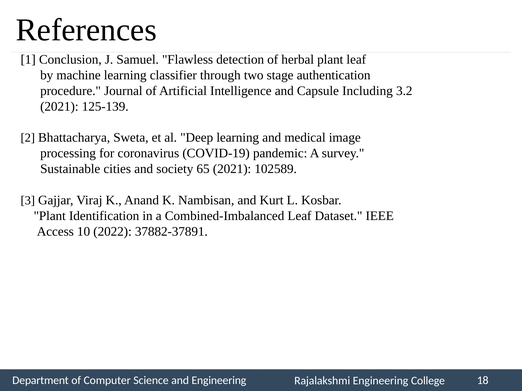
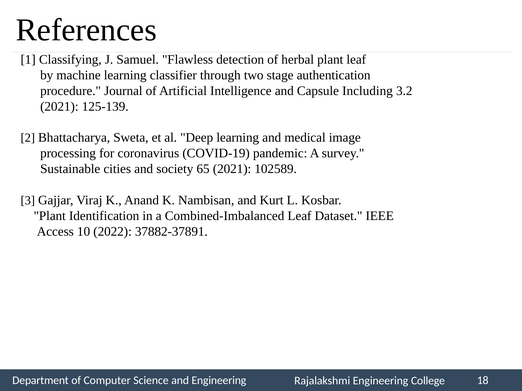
Conclusion: Conclusion -> Classifying
